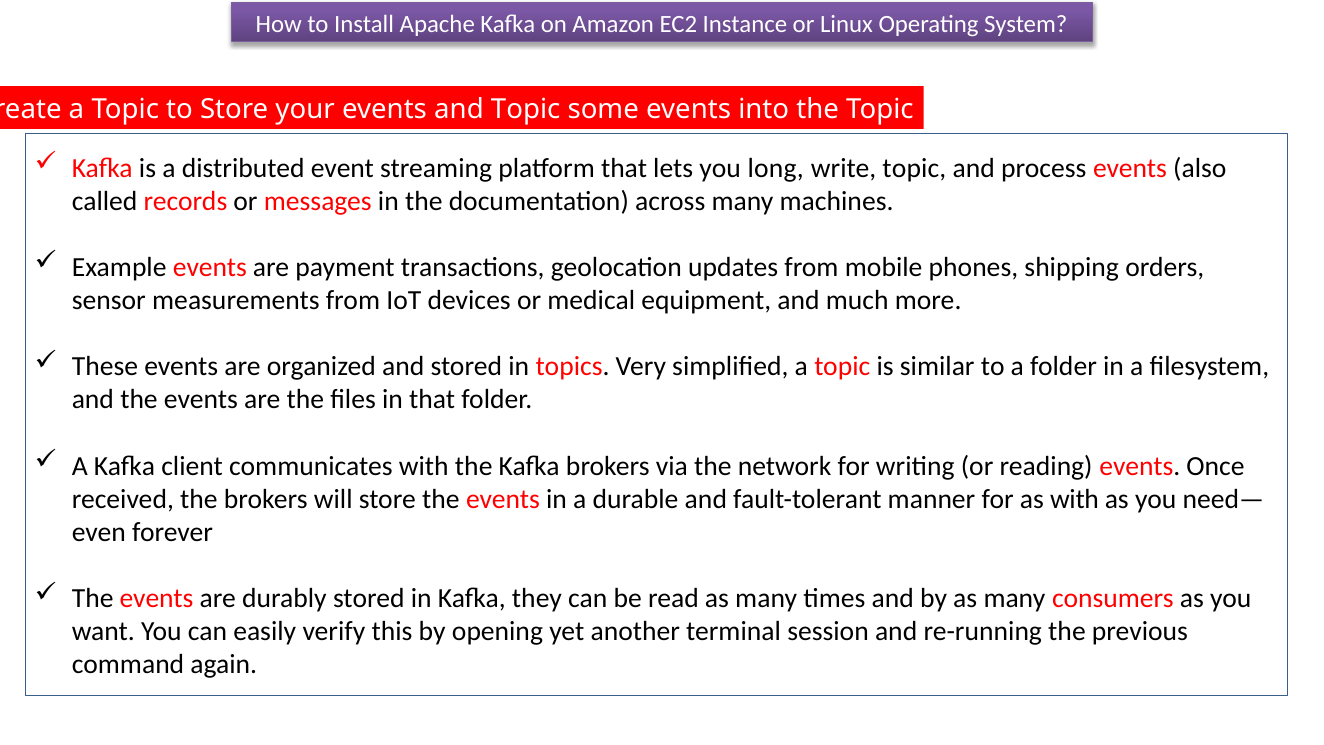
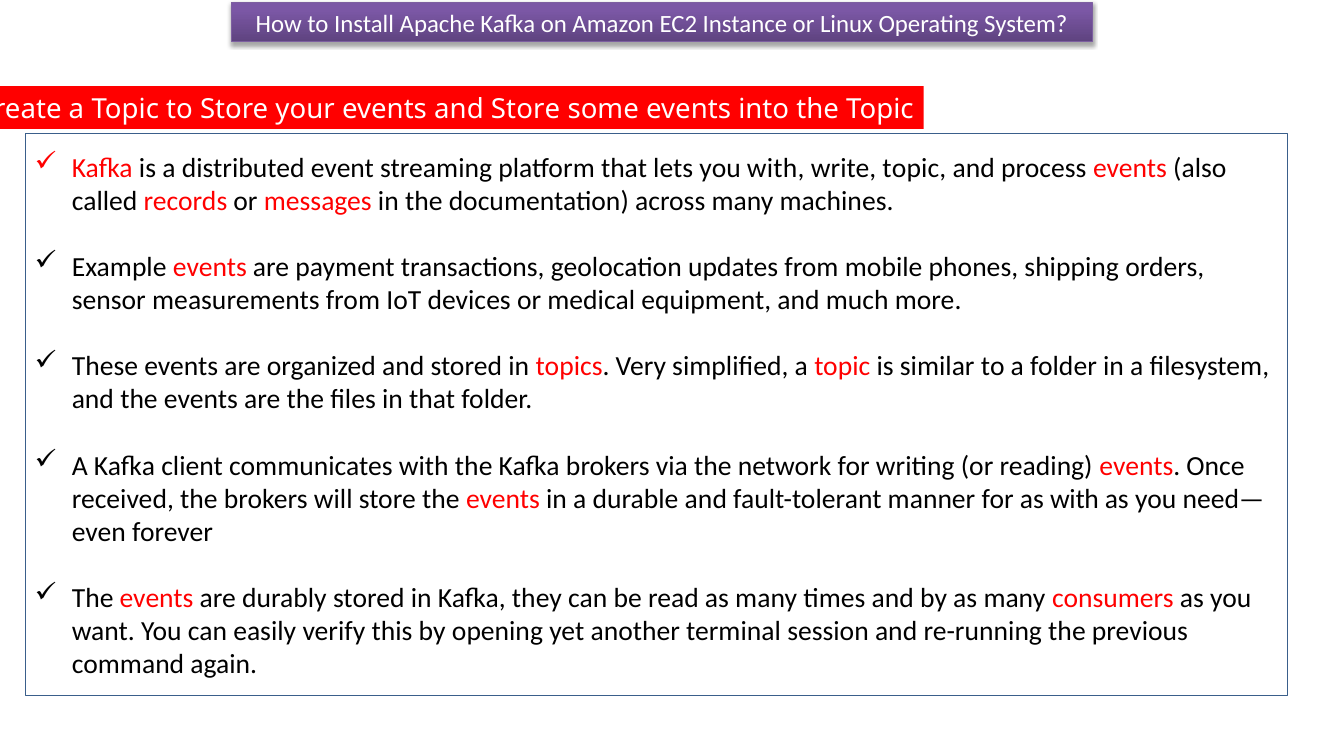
and Topic: Topic -> Store
you long: long -> with
